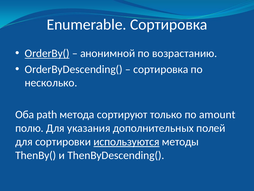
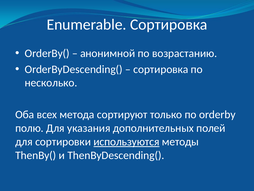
OrderBy( underline: present -> none
path: path -> всех
amount: amount -> orderby
